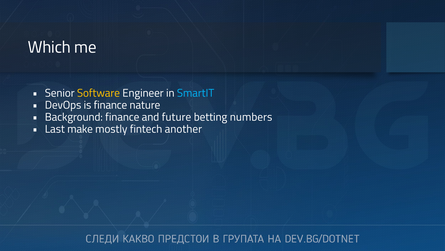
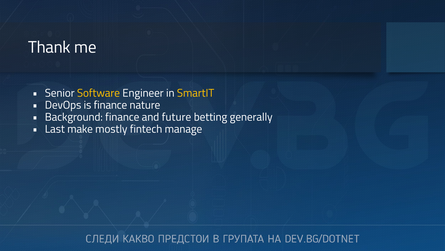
Which: Which -> Thank
SmartIT colour: light blue -> yellow
numbers: numbers -> generally
another: another -> manage
